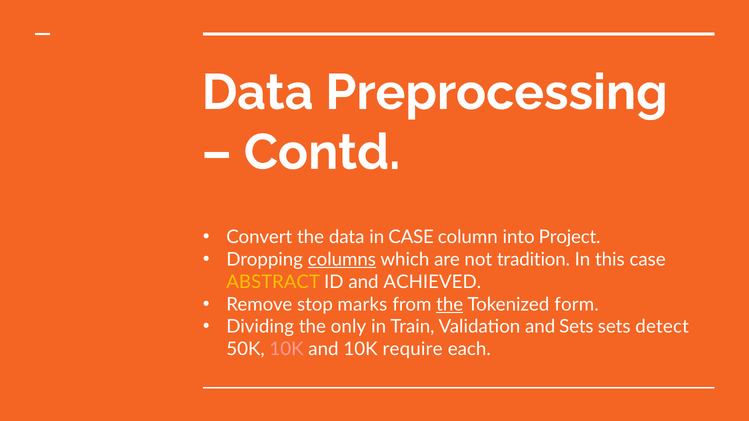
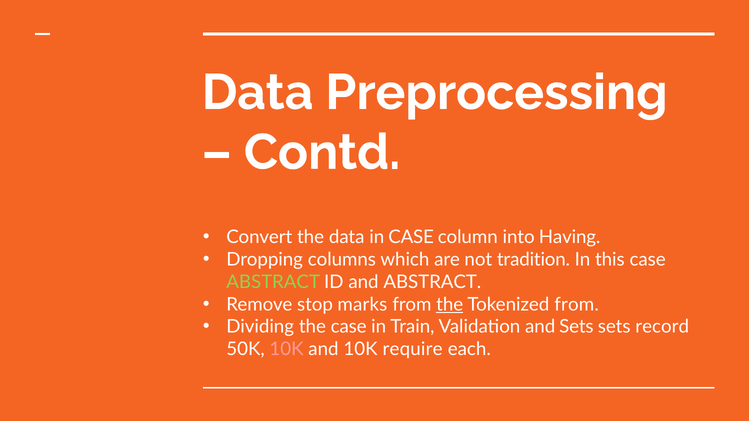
Project: Project -> Having
columns underline: present -> none
ABSTRACT at (273, 282) colour: yellow -> light green
and ACHIEVED: ACHIEVED -> ABSTRACT
Tokenized form: form -> from
the only: only -> case
detect: detect -> record
